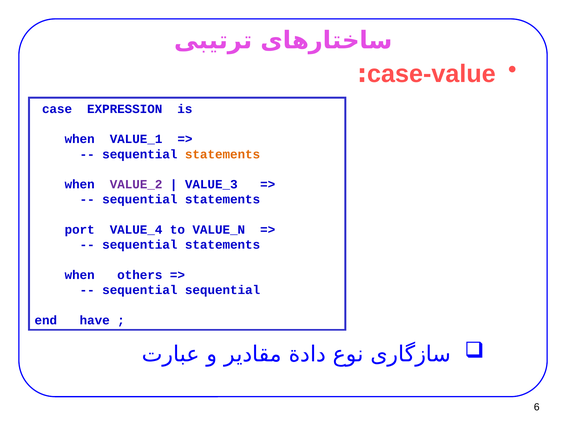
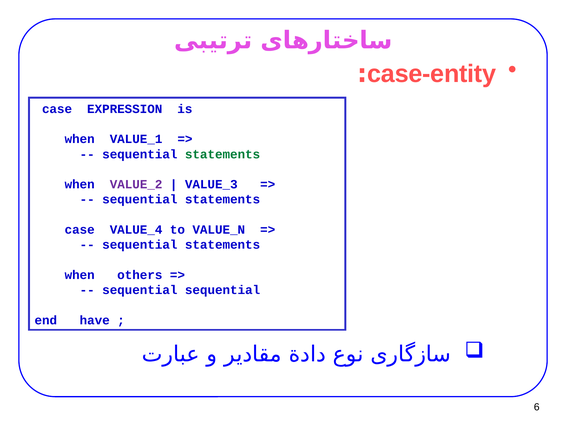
case-value: case-value -> case-entity
statements at (223, 154) colour: orange -> green
port at (80, 229): port -> case
